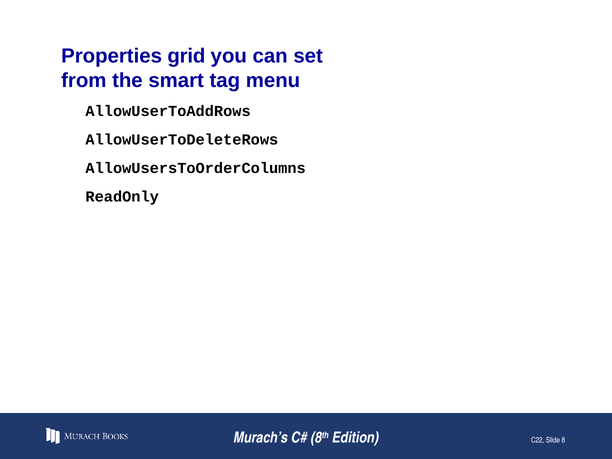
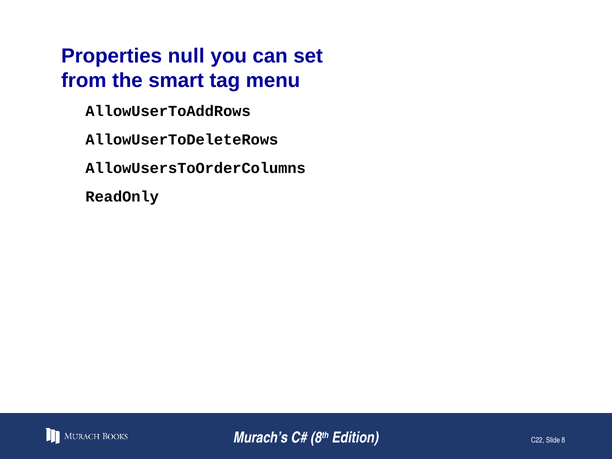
grid: grid -> null
